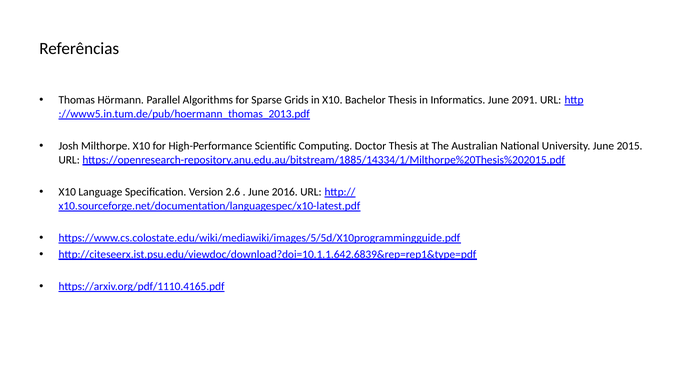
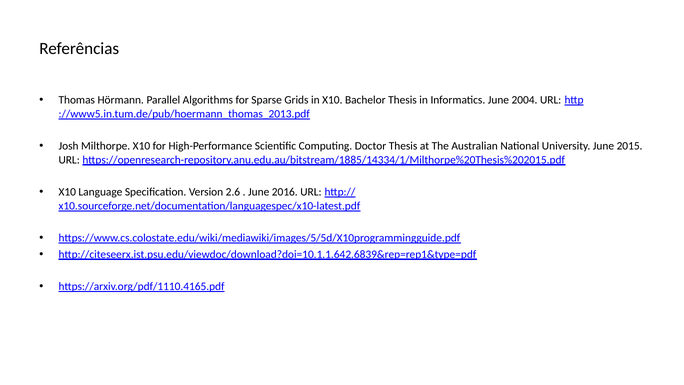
2091: 2091 -> 2004
